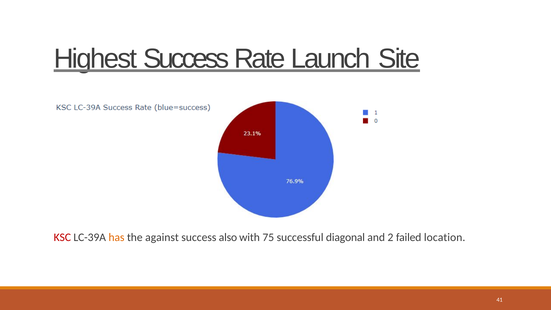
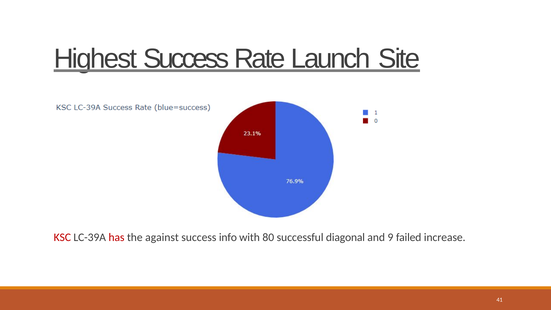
has colour: orange -> red
also: also -> info
75: 75 -> 80
2: 2 -> 9
location: location -> increase
